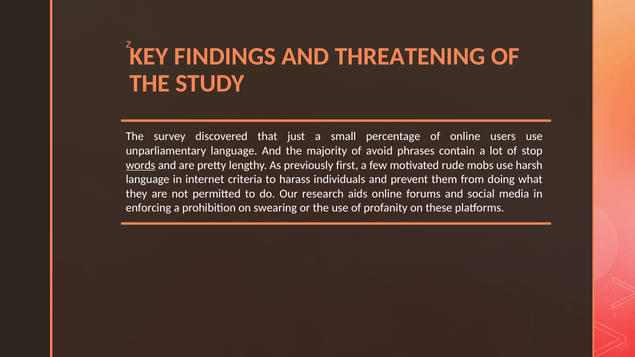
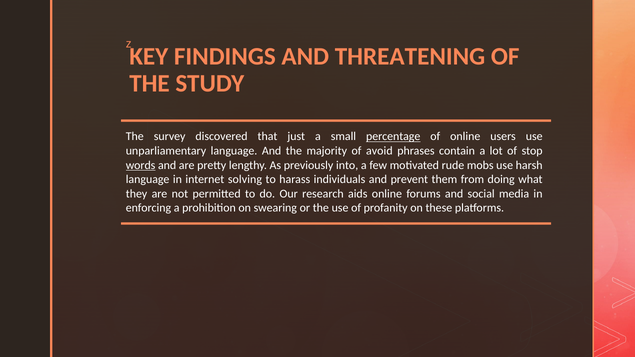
percentage underline: none -> present
first: first -> into
criteria: criteria -> solving
